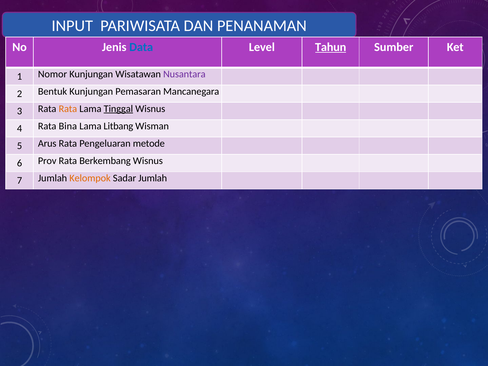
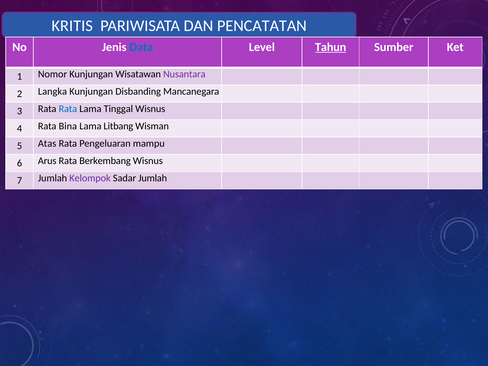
INPUT: INPUT -> KRITIS
PENANAMAN: PENANAMAN -> PENCATATAN
Bentuk: Bentuk -> Langka
Pemasaran: Pemasaran -> Disbanding
Rata at (68, 109) colour: orange -> blue
Tinggal underline: present -> none
Arus: Arus -> Atas
metode: metode -> mampu
Prov: Prov -> Arus
Kelompok colour: orange -> purple
